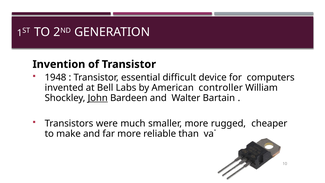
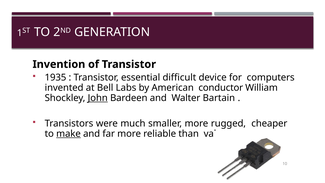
1948: 1948 -> 1935
controller: controller -> conductor
make underline: none -> present
